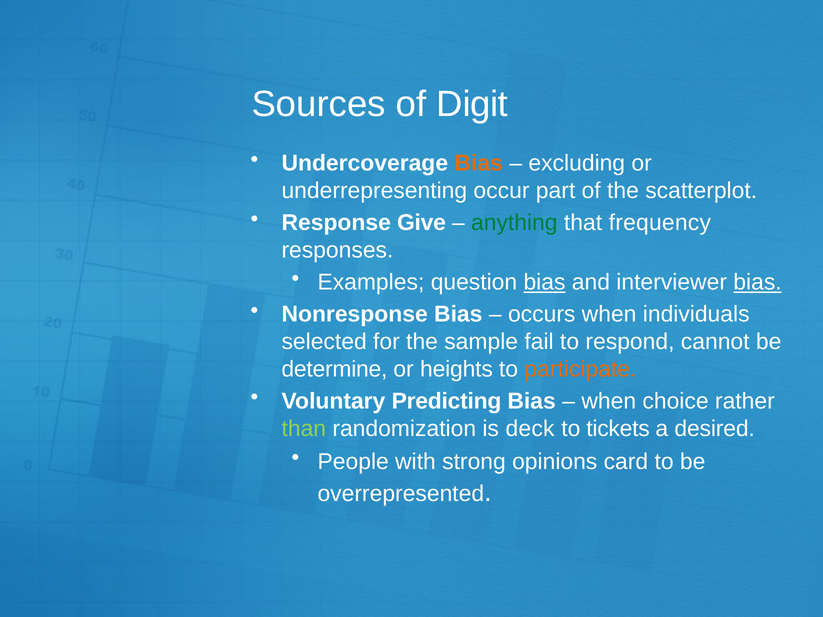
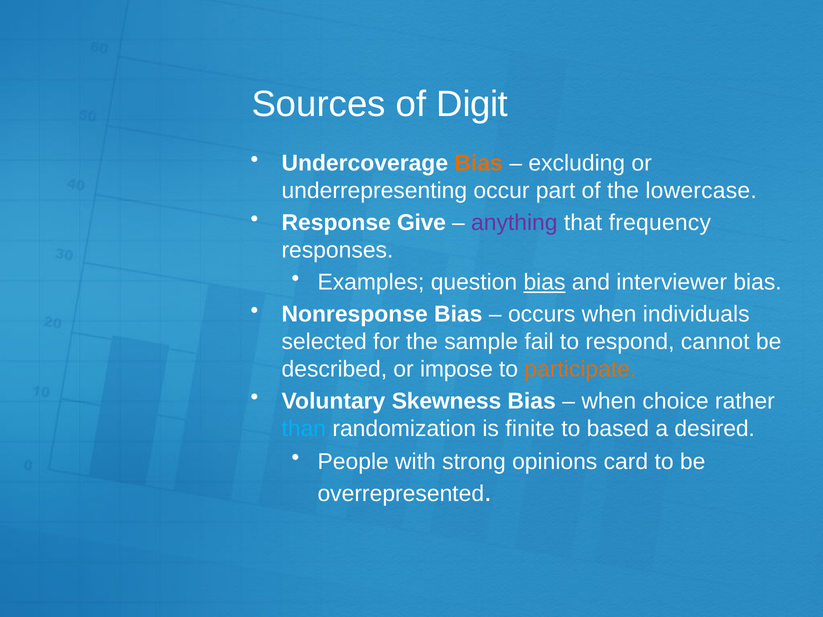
scatterplot: scatterplot -> lowercase
anything colour: green -> purple
bias at (758, 282) underline: present -> none
determine: determine -> described
heights: heights -> impose
Predicting: Predicting -> Skewness
than colour: light green -> light blue
deck: deck -> finite
tickets: tickets -> based
